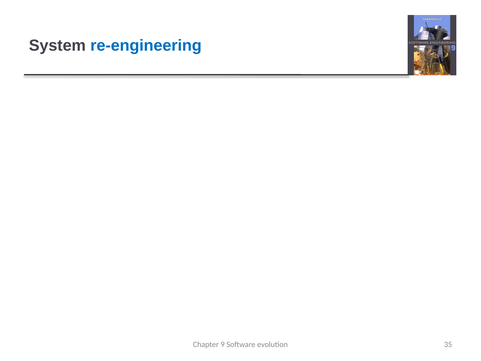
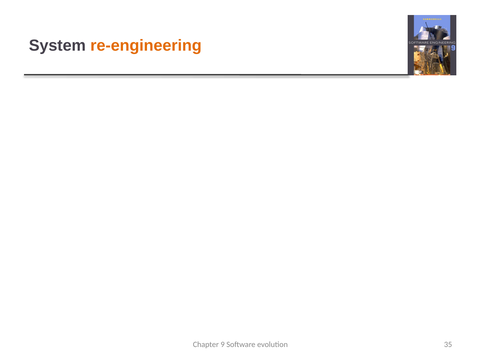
re-engineering colour: blue -> orange
